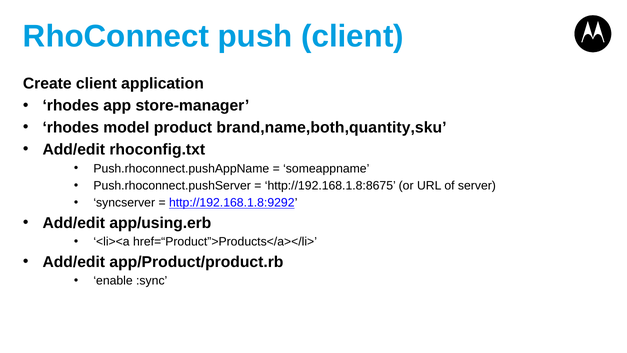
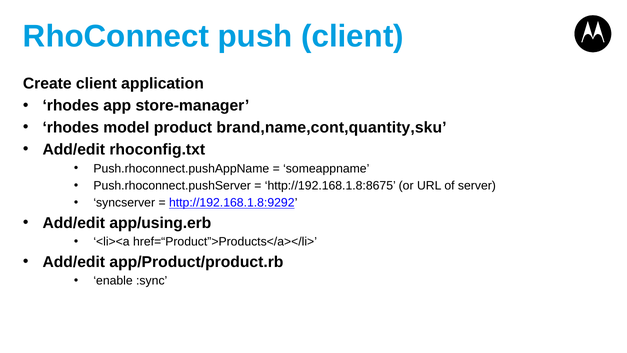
brand,name,both,quantity,sku: brand,name,both,quantity,sku -> brand,name,cont,quantity,sku
